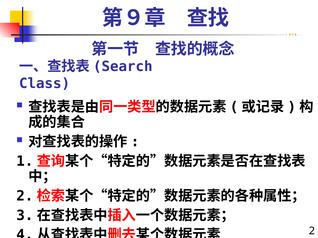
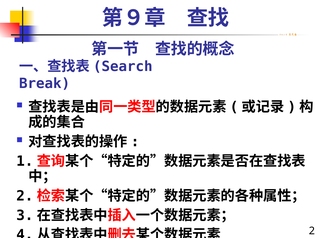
Class: Class -> Break
